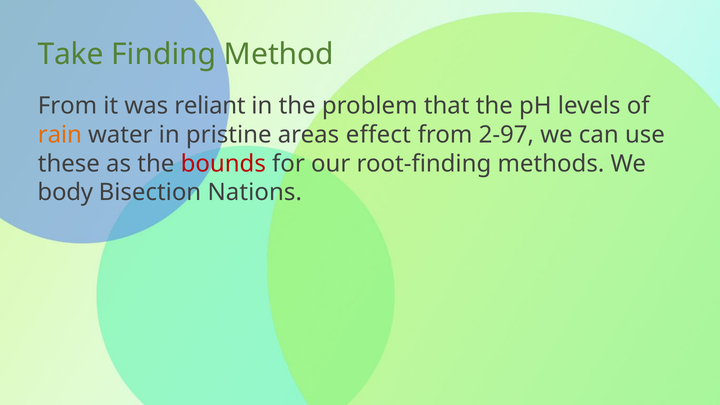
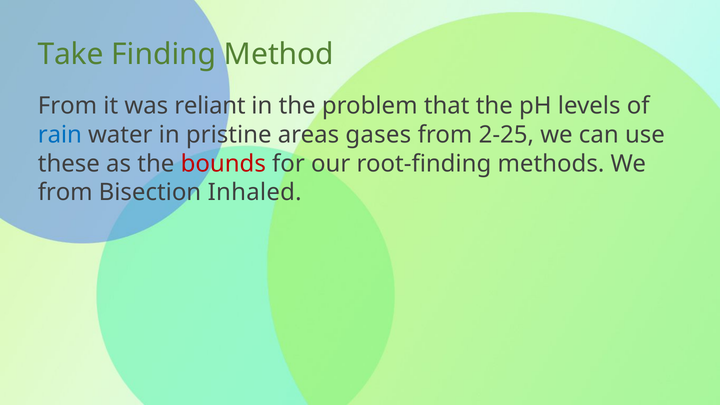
rain colour: orange -> blue
effect: effect -> gases
2-97: 2-97 -> 2-25
body at (65, 192): body -> from
Nations: Nations -> Inhaled
